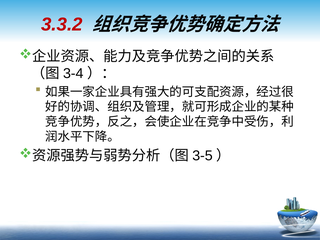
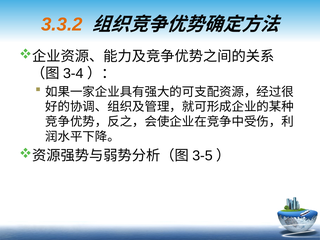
3.3.2 colour: red -> orange
